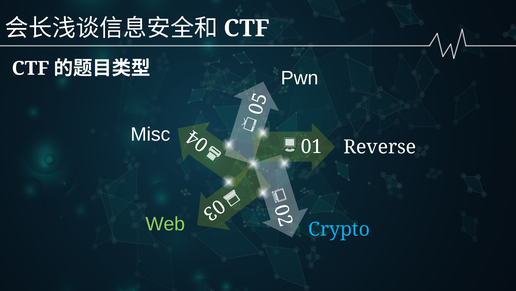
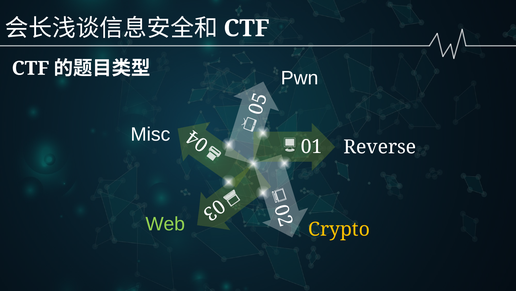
Crypto colour: light blue -> yellow
